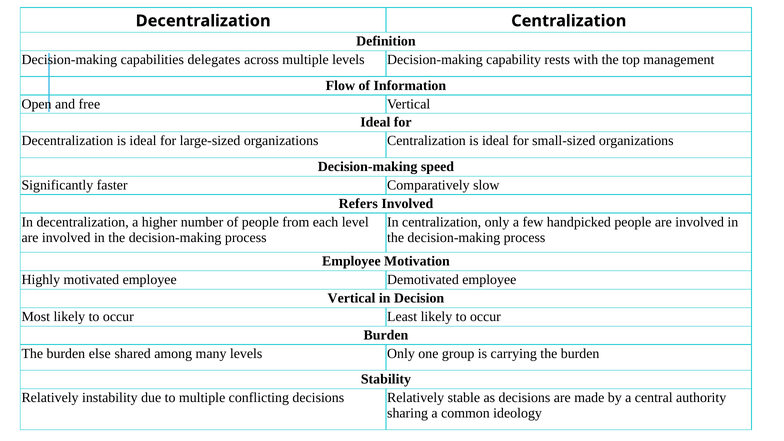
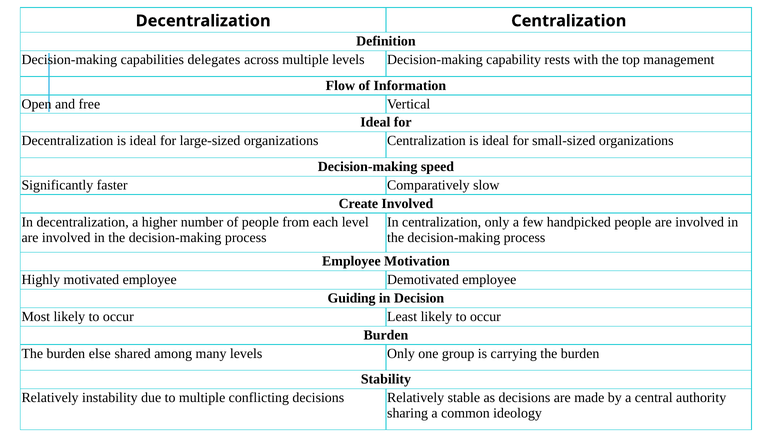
Refers: Refers -> Create
Vertical at (352, 298): Vertical -> Guiding
